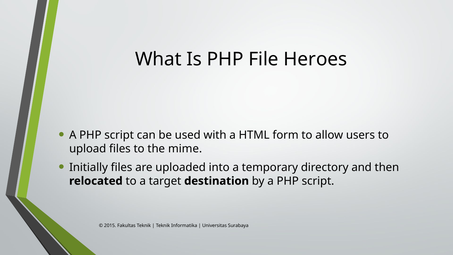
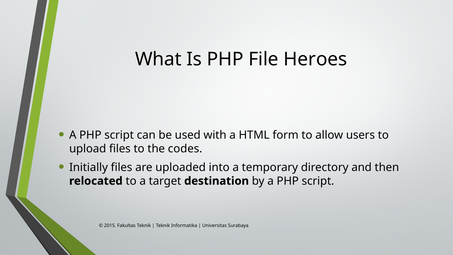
mime: mime -> codes
